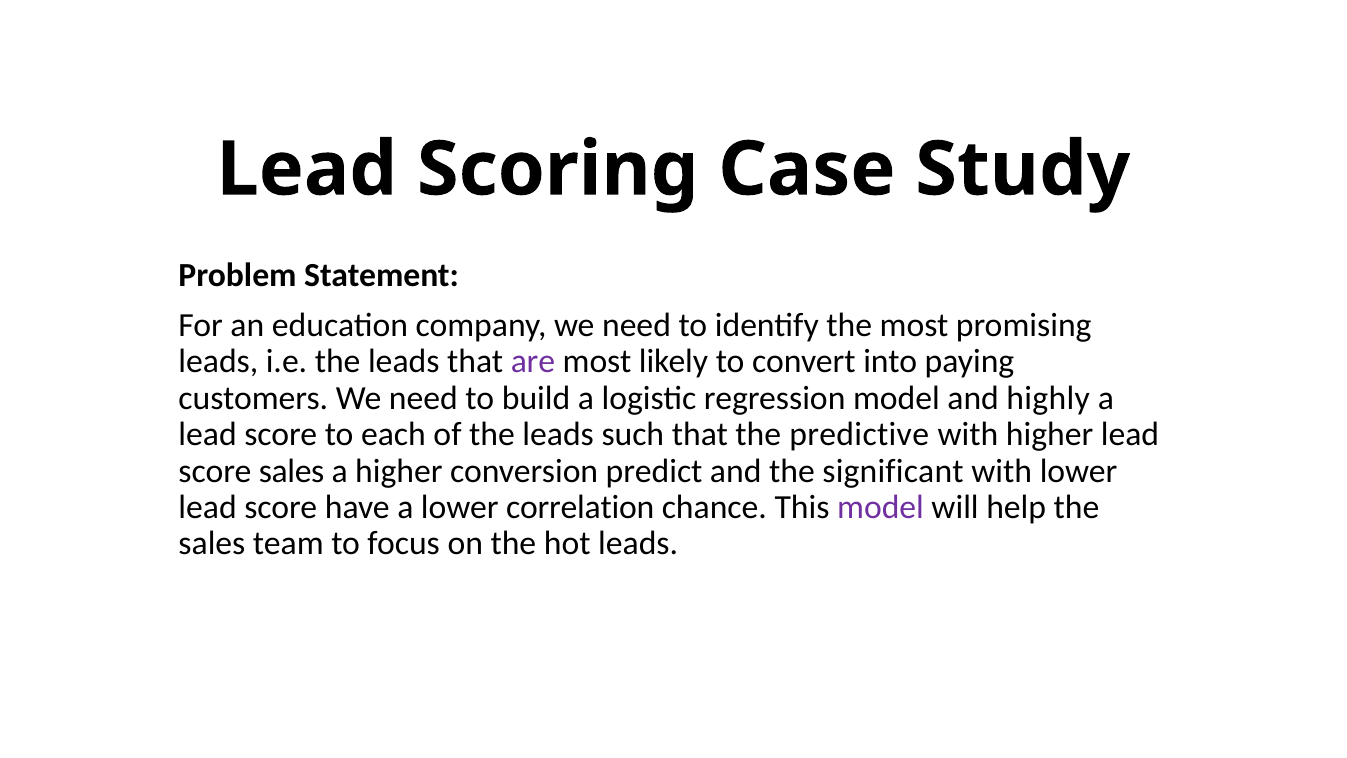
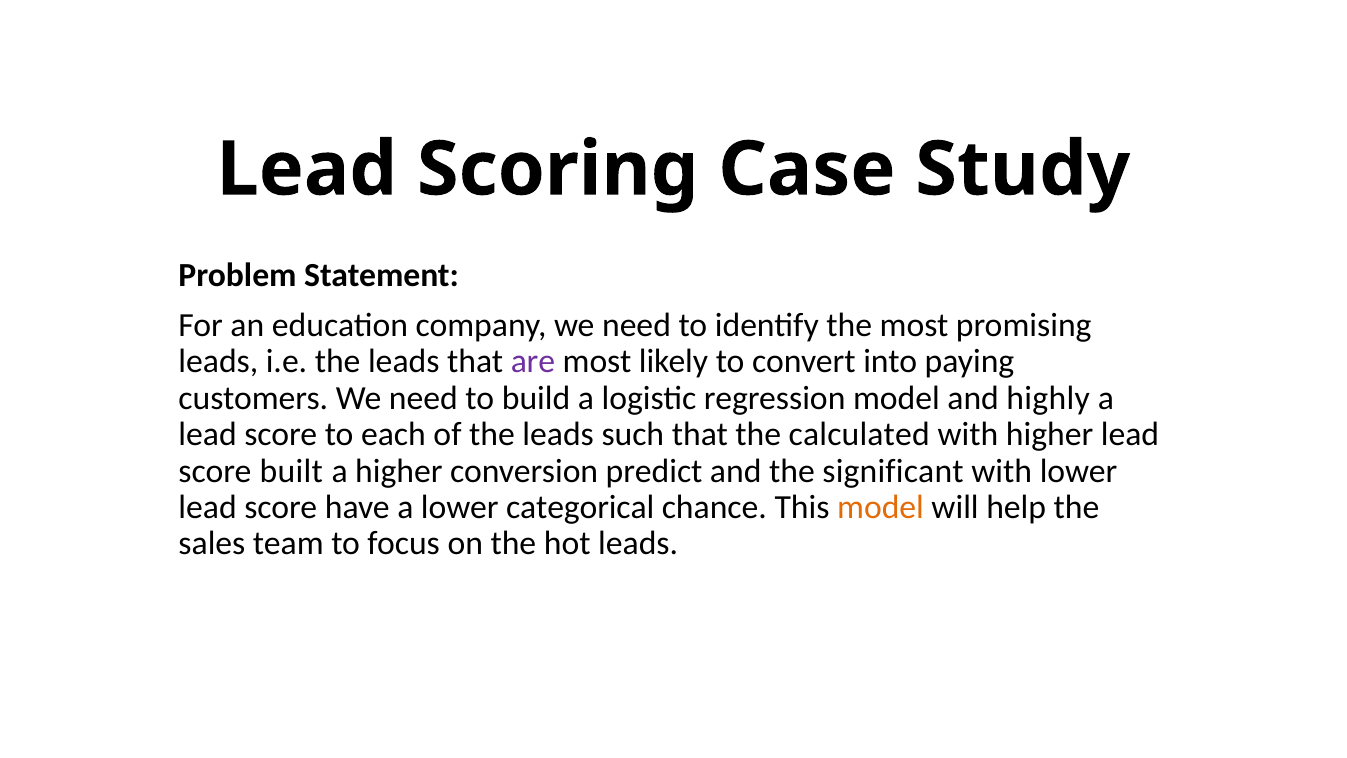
predictive: predictive -> calculated
score sales: sales -> built
correlation: correlation -> categorical
model at (881, 507) colour: purple -> orange
